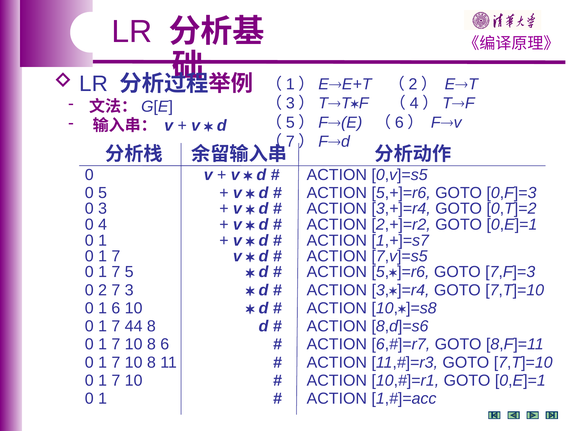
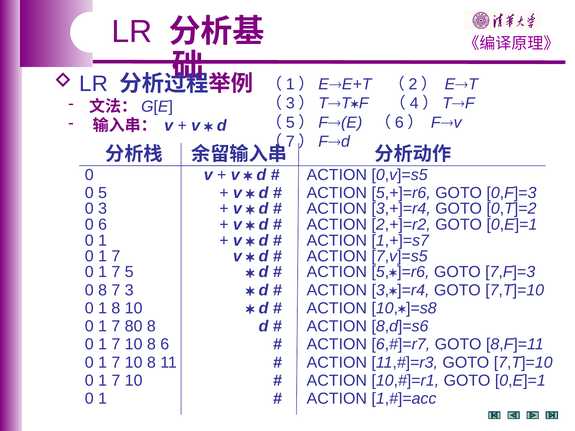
0 4: 4 -> 6
0 2: 2 -> 8
1 6: 6 -> 8
44: 44 -> 80
